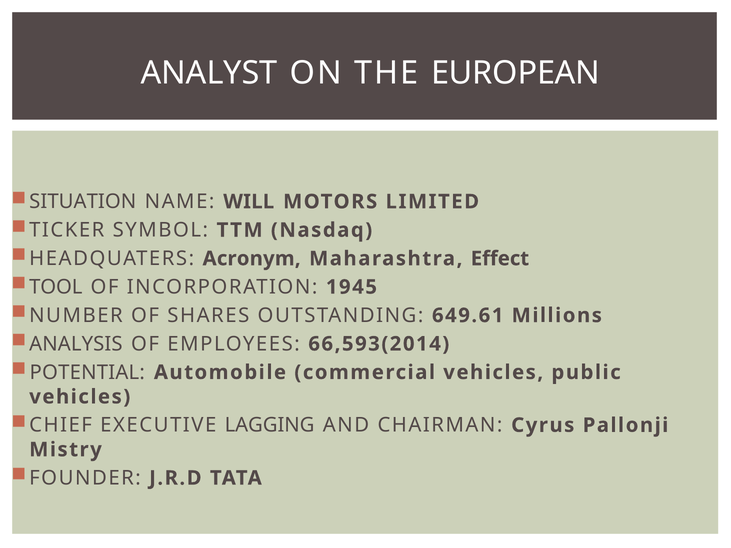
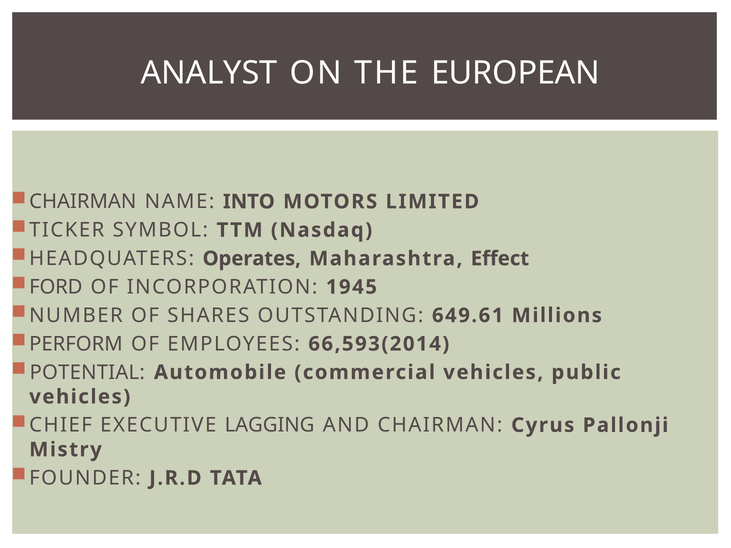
SITUATION at (83, 202): SITUATION -> CHAIRMAN
WILL: WILL -> INTO
Acronym: Acronym -> Operates
TOOL: TOOL -> FORD
ANALYSIS: ANALYSIS -> PERFORM
